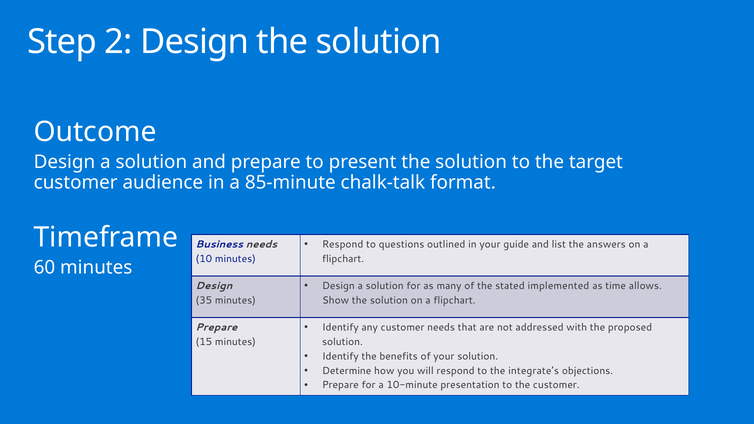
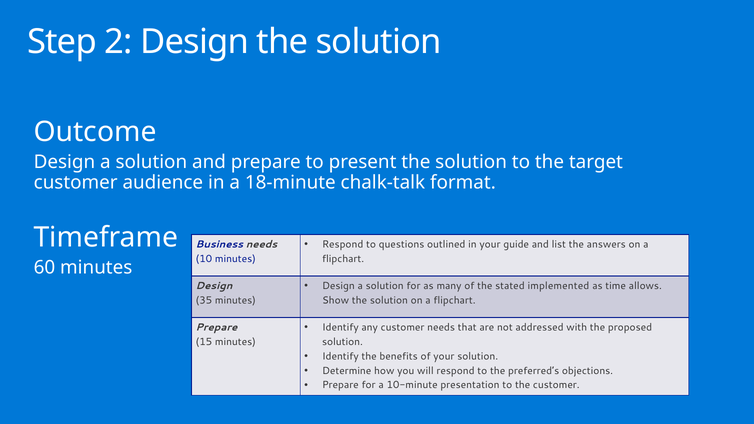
85-minute: 85-minute -> 18-minute
integrate’s: integrate’s -> preferred’s
